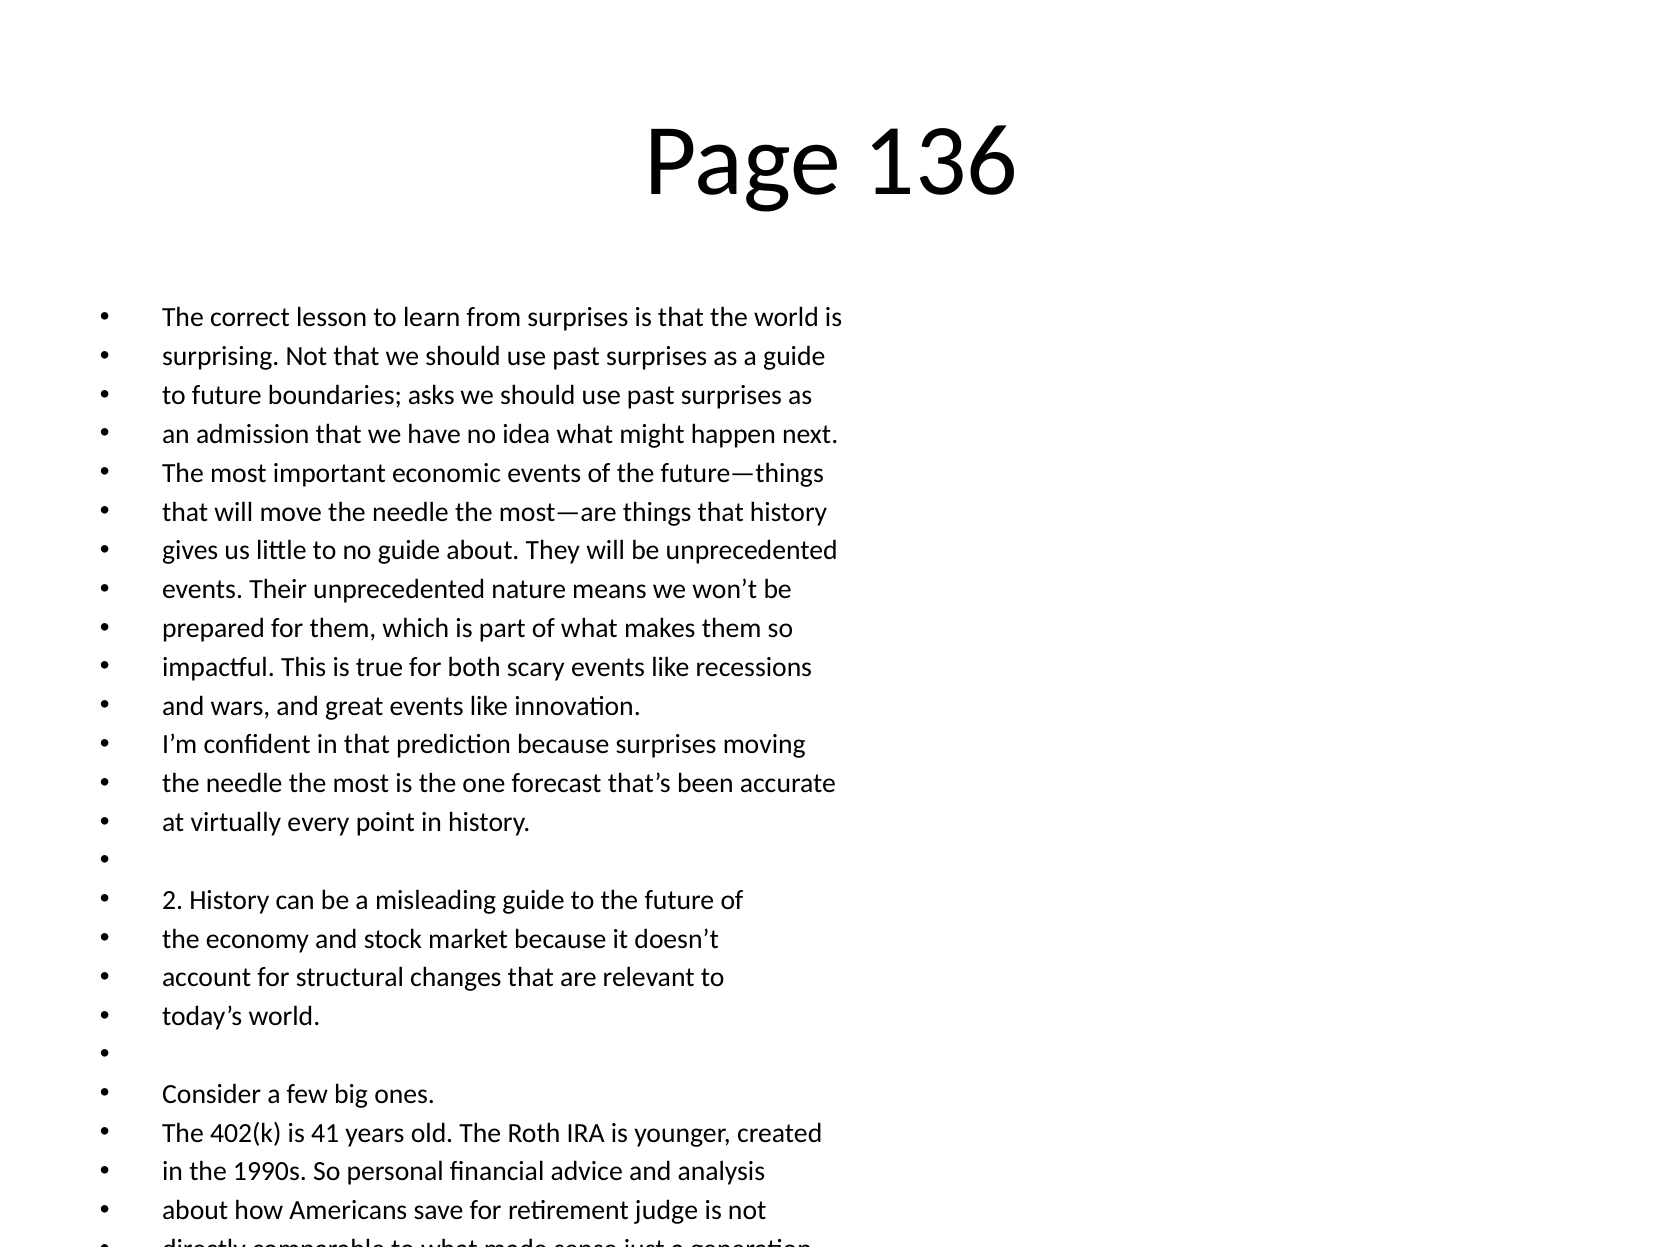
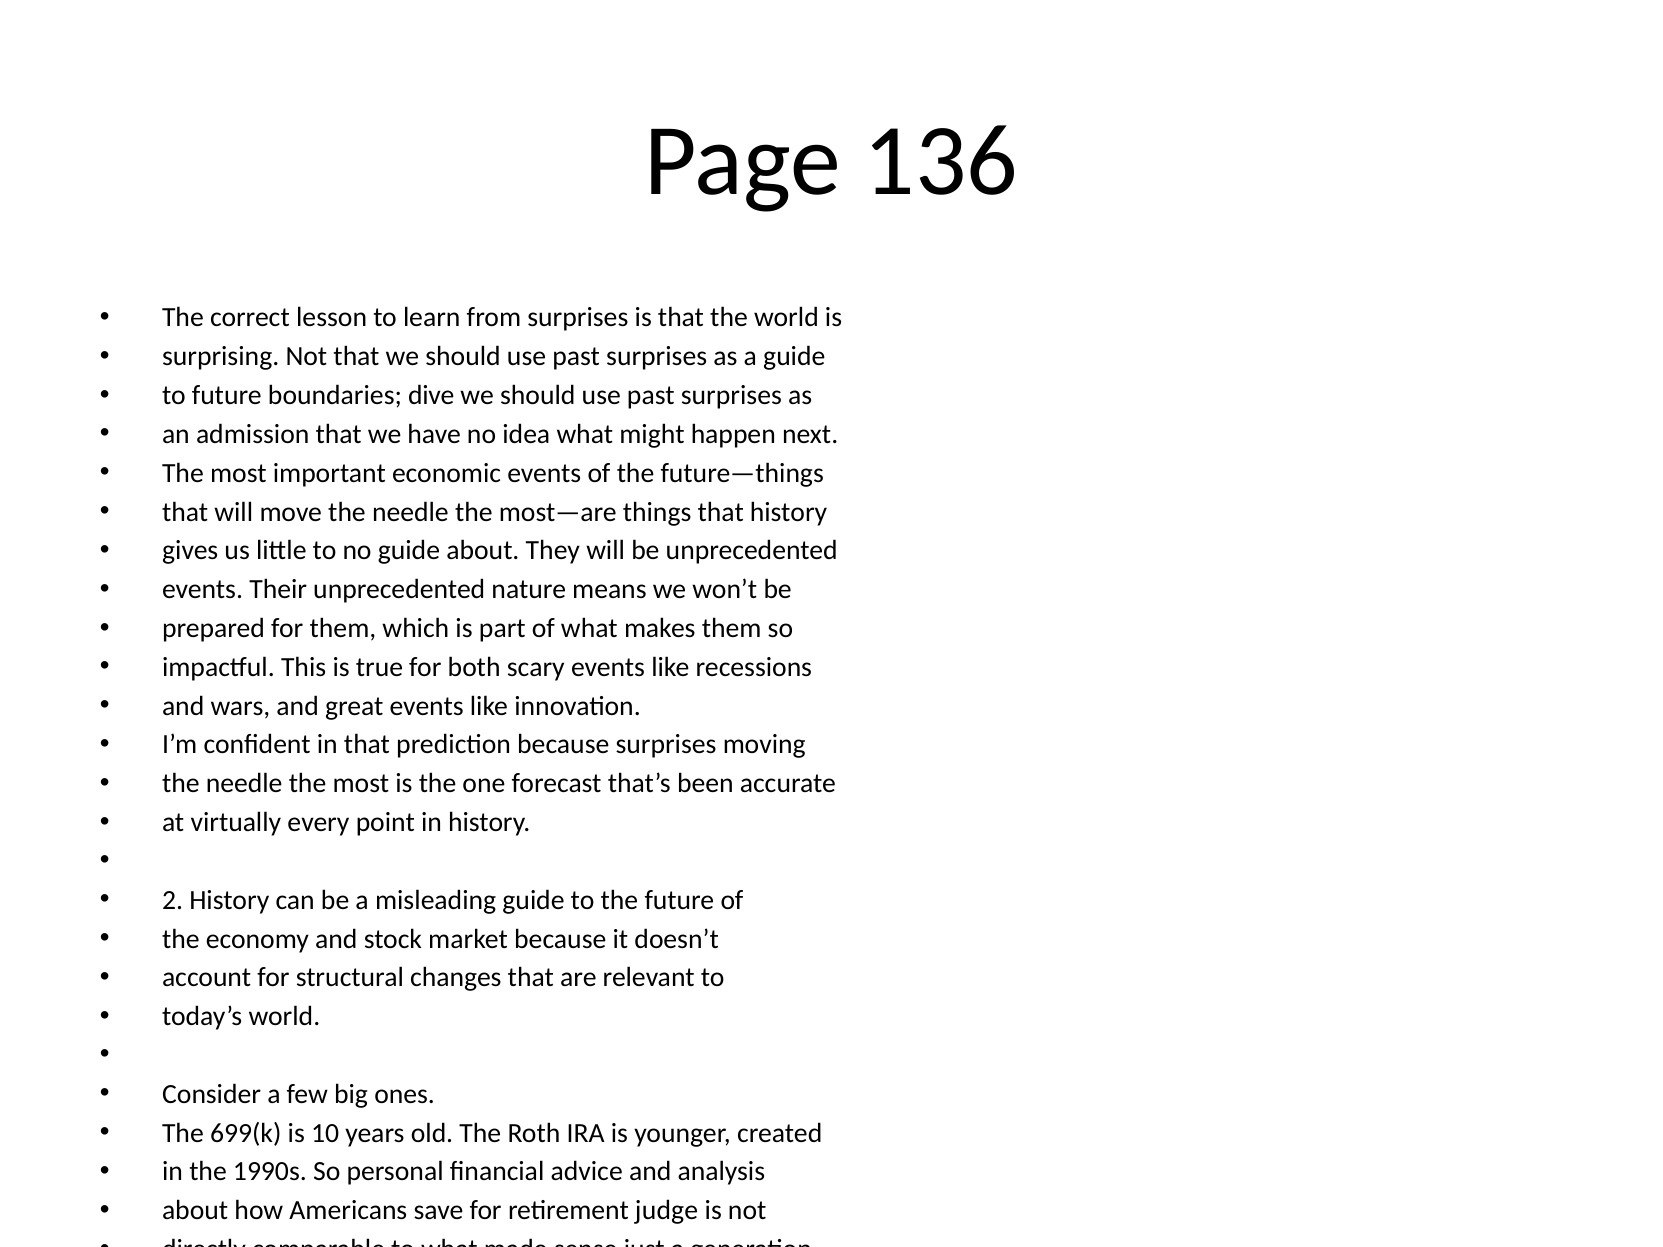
asks: asks -> dive
402(k: 402(k -> 699(k
41: 41 -> 10
